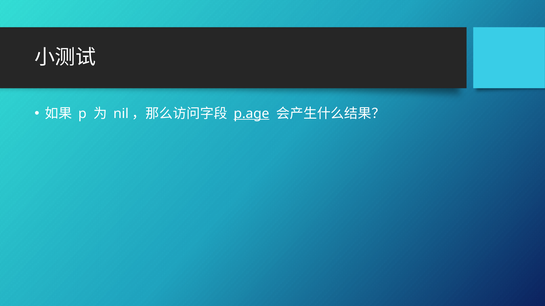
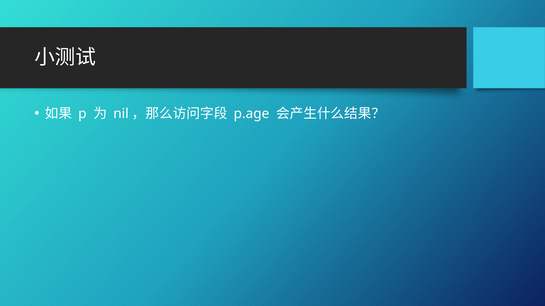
p.age underline: present -> none
